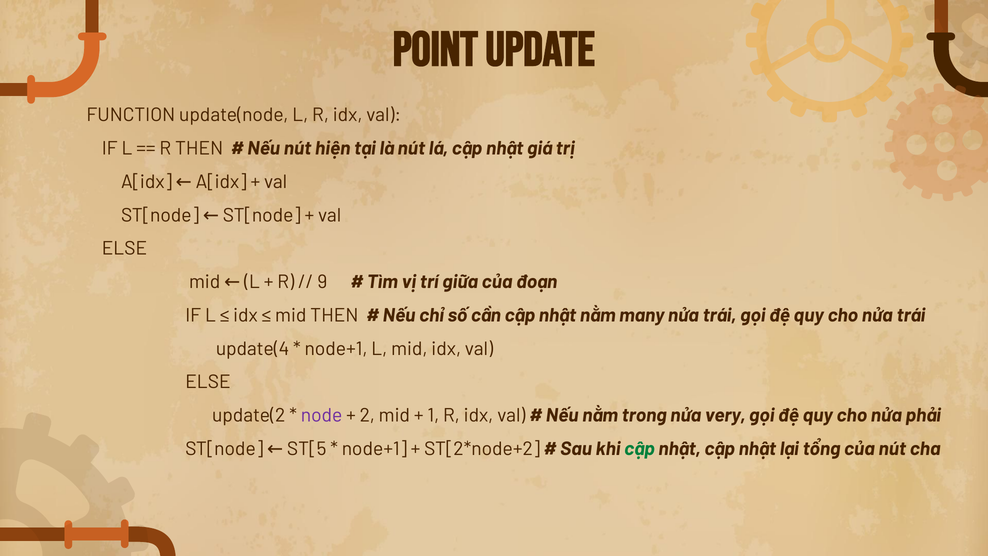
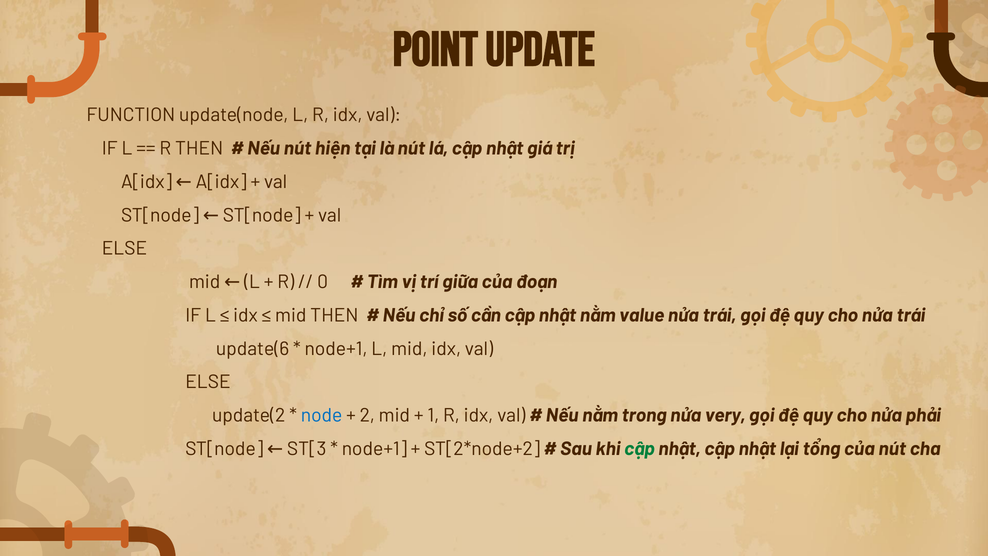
9: 9 -> 0
many: many -> value
update(4: update(4 -> update(6
node at (322, 415) colour: purple -> blue
ST[5: ST[5 -> ST[3
